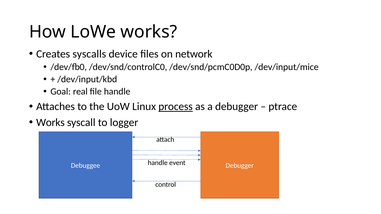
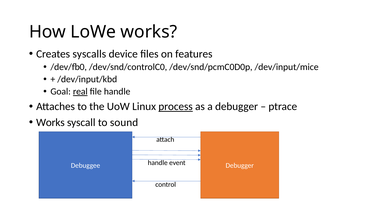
network: network -> features
real underline: none -> present
logger: logger -> sound
